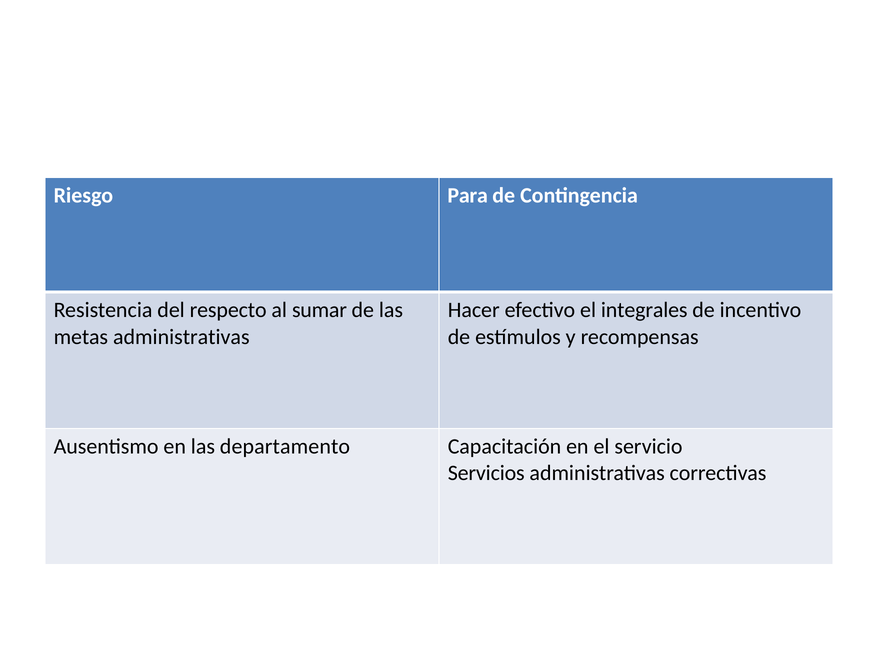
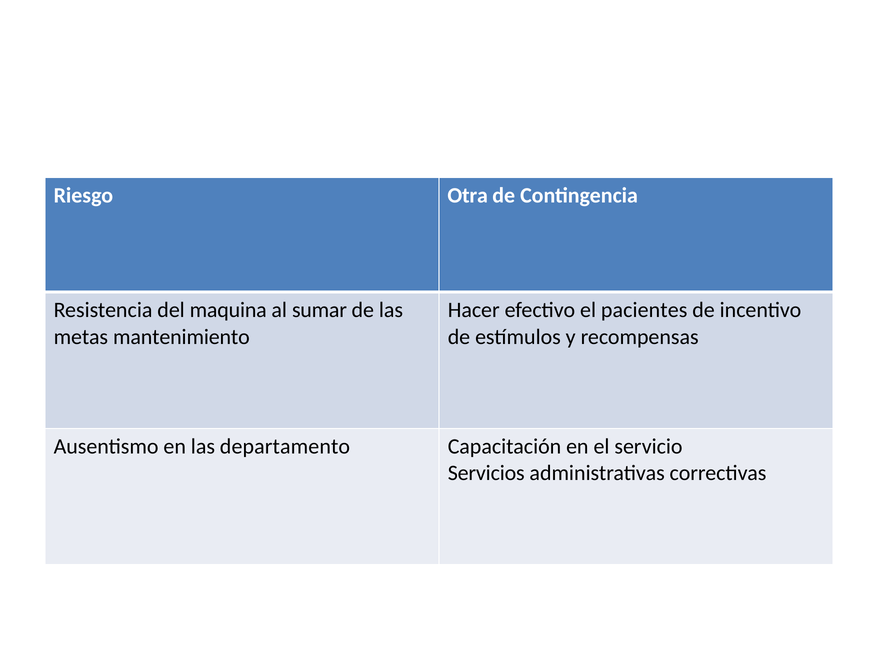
Para: Para -> Otra
respecto: respecto -> maquina
integrales: integrales -> pacientes
metas administrativas: administrativas -> mantenimiento
